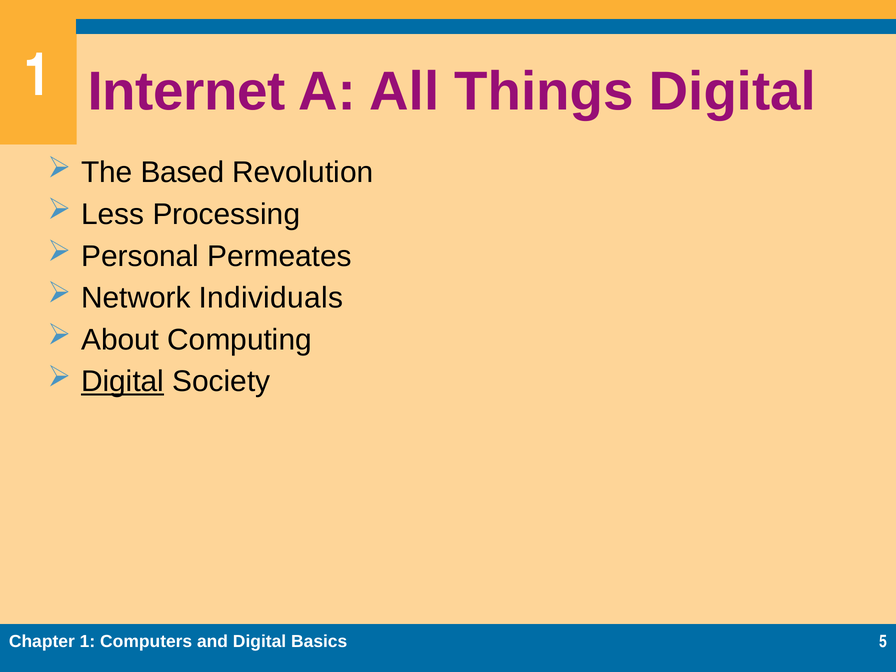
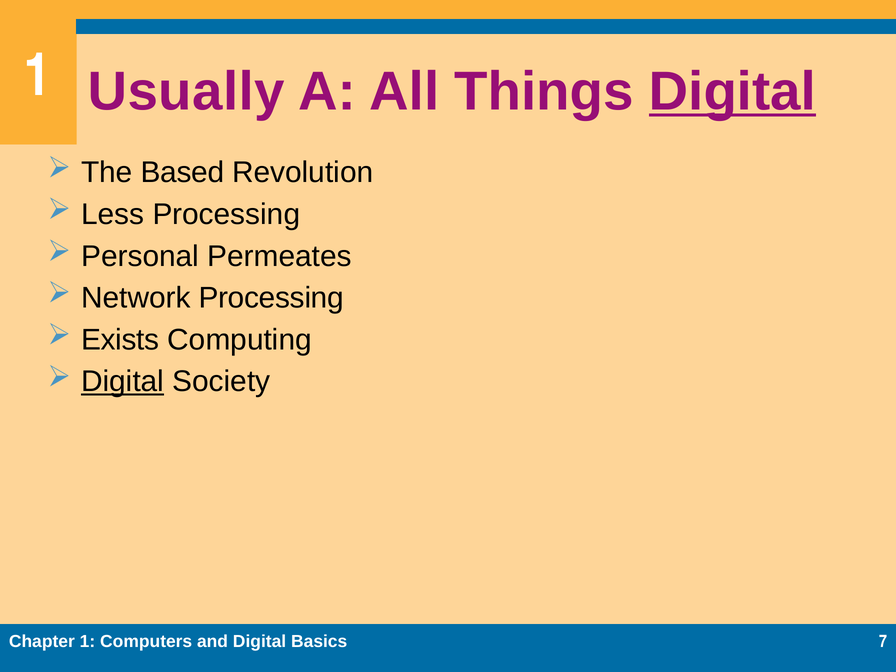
Internet: Internet -> Usually
Digital at (732, 92) underline: none -> present
Network Individuals: Individuals -> Processing
About: About -> Exists
5: 5 -> 7
